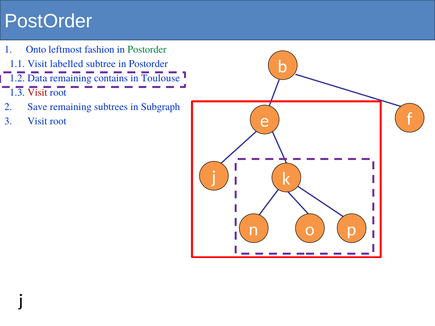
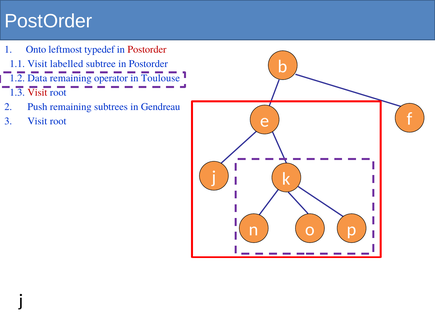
fashion: fashion -> typedef
Postorder at (147, 49) colour: green -> red
contains: contains -> operator
Save: Save -> Push
Subgraph: Subgraph -> Gendreau
